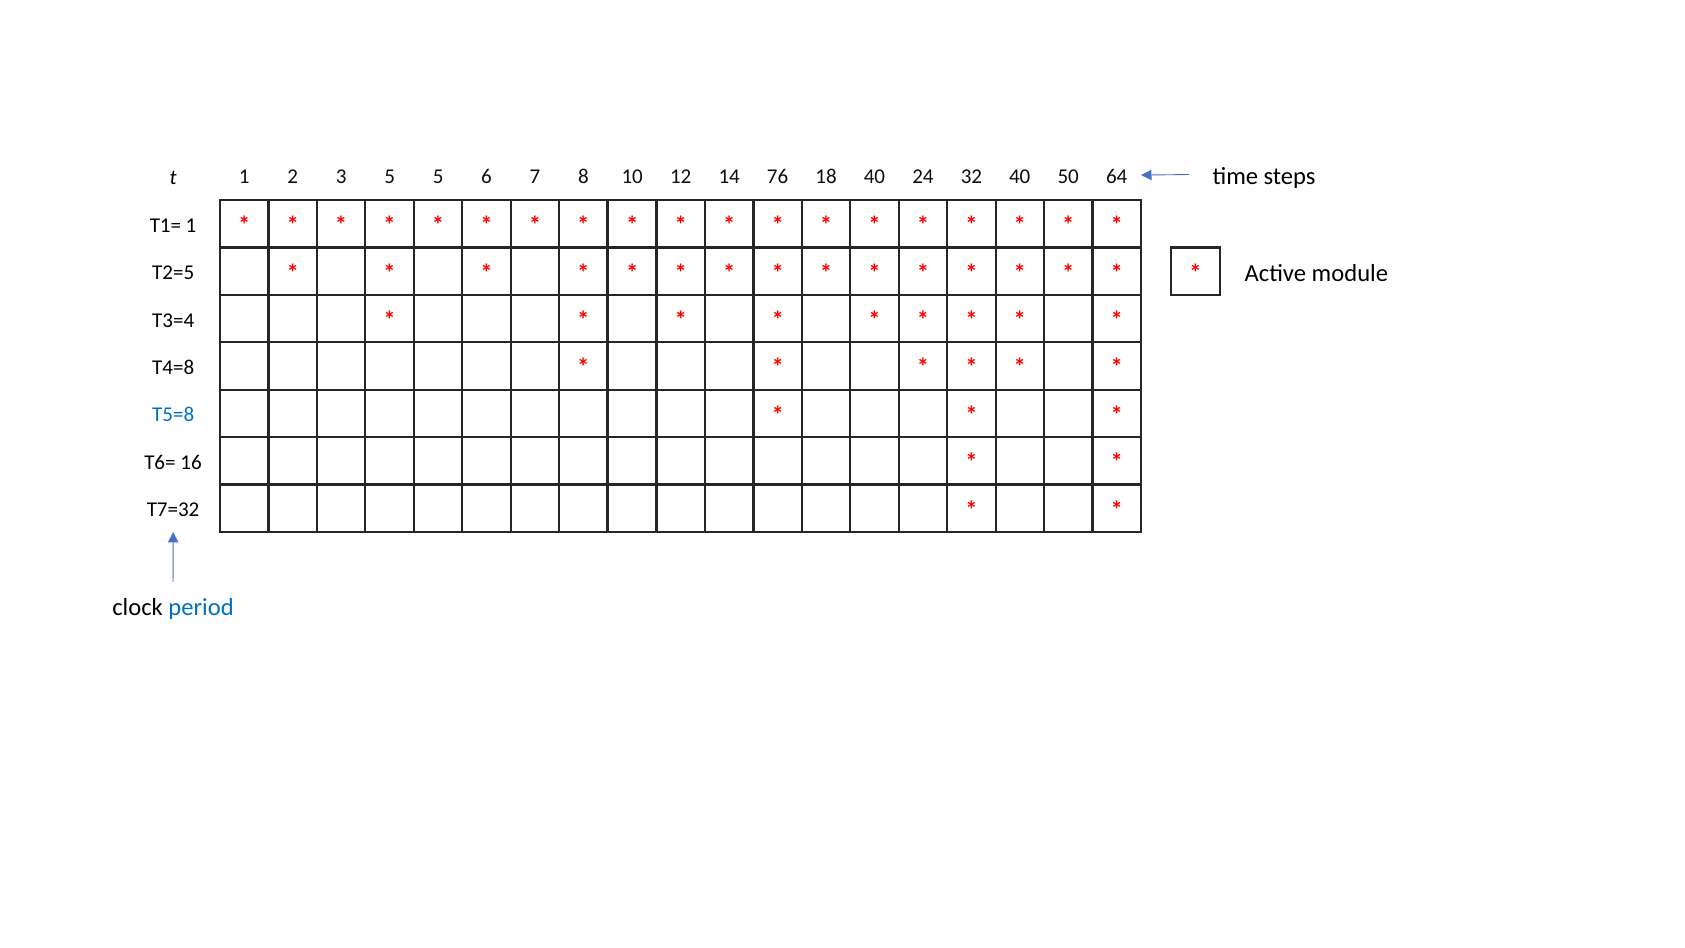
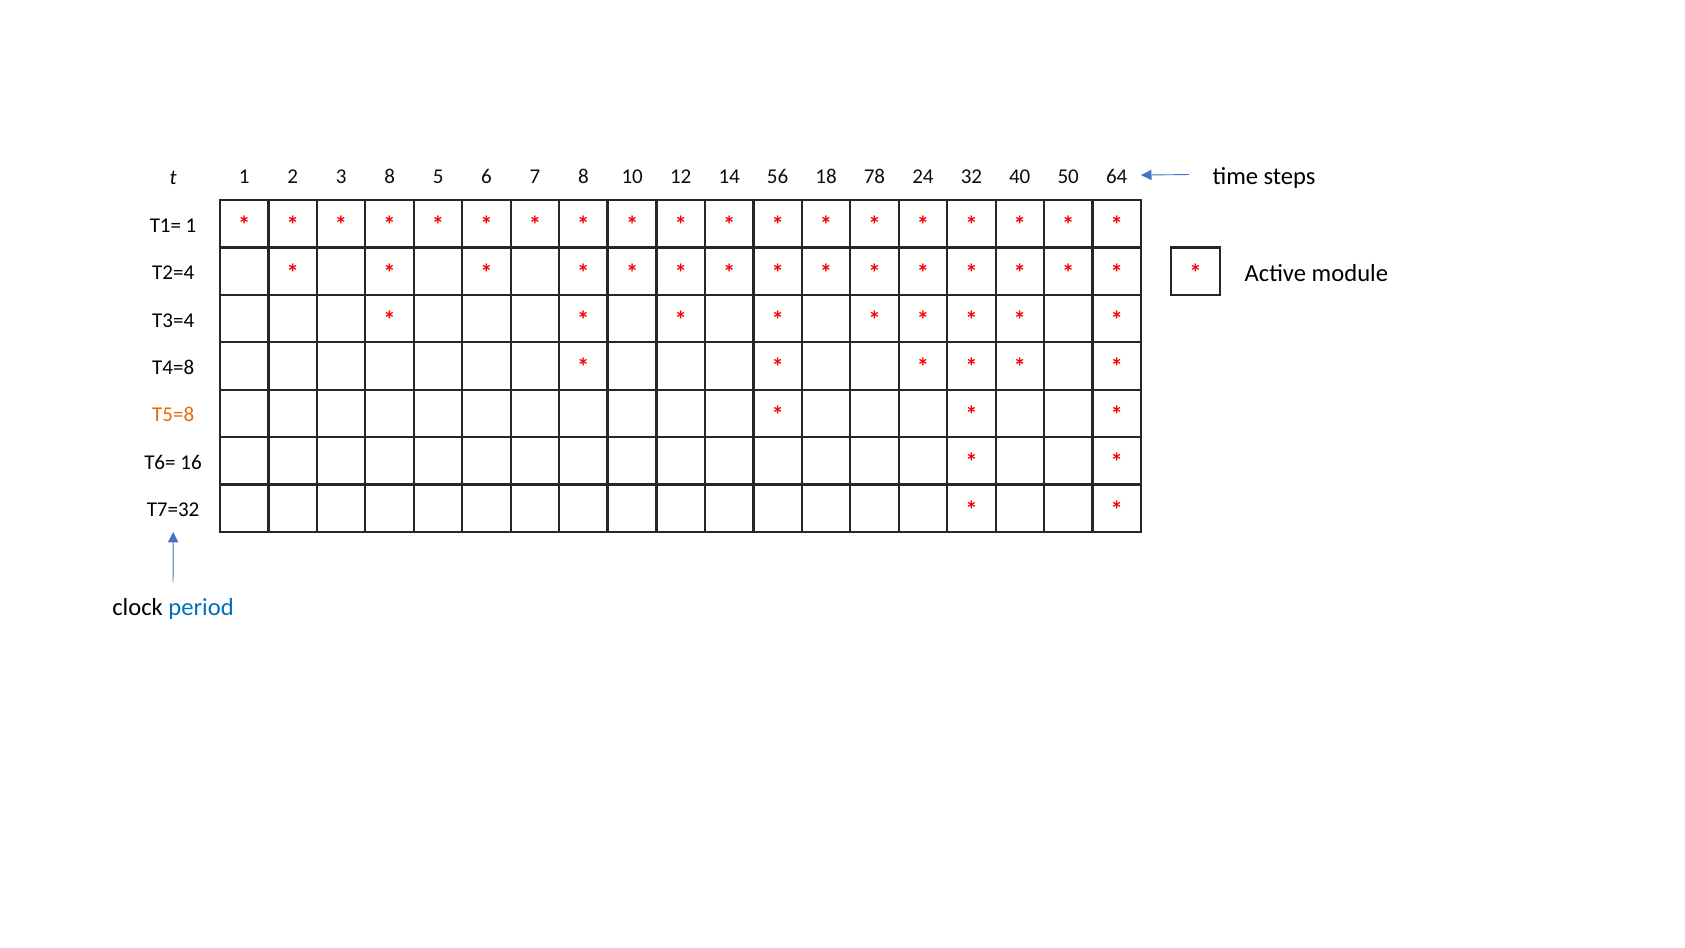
3 5: 5 -> 8
76: 76 -> 56
18 40: 40 -> 78
T2=5: T2=5 -> T2=4
T5=8 colour: blue -> orange
